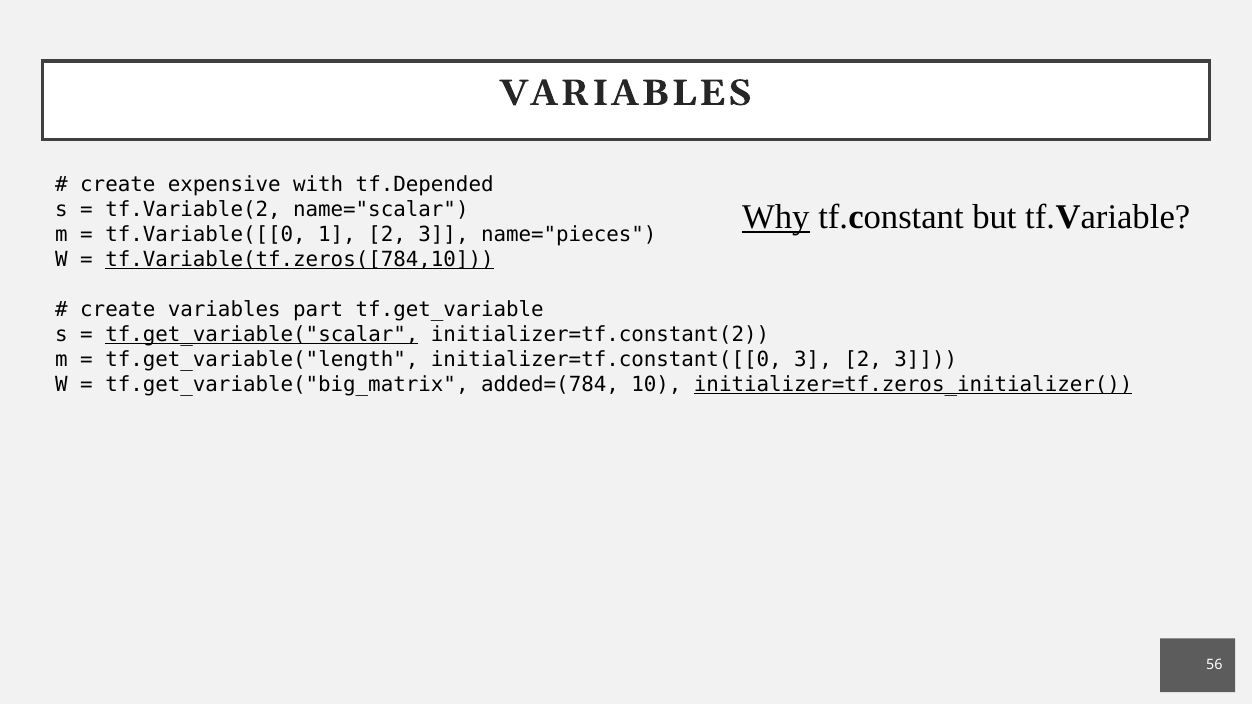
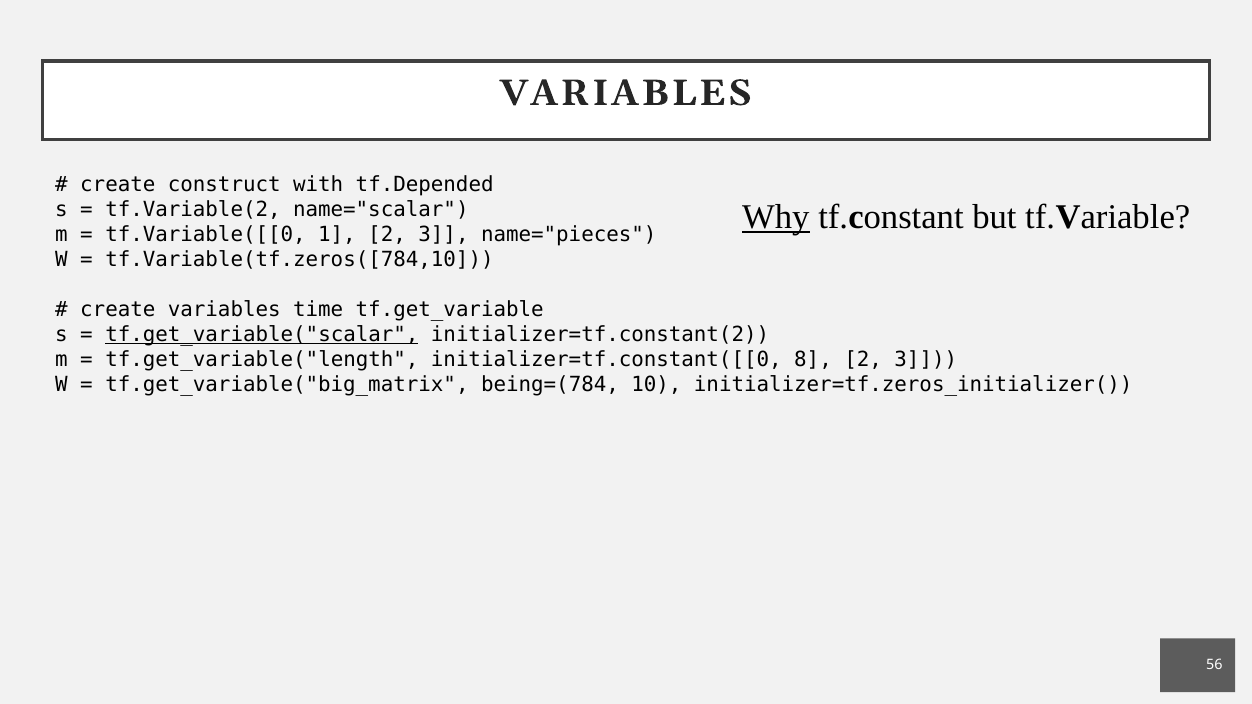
expensive: expensive -> construct
tf.Variable(tf.zeros([784,10 underline: present -> none
part: part -> time
initializer=tf.constant([[0 3: 3 -> 8
added=(784: added=(784 -> being=(784
initializer=tf.zeros_initializer( underline: present -> none
